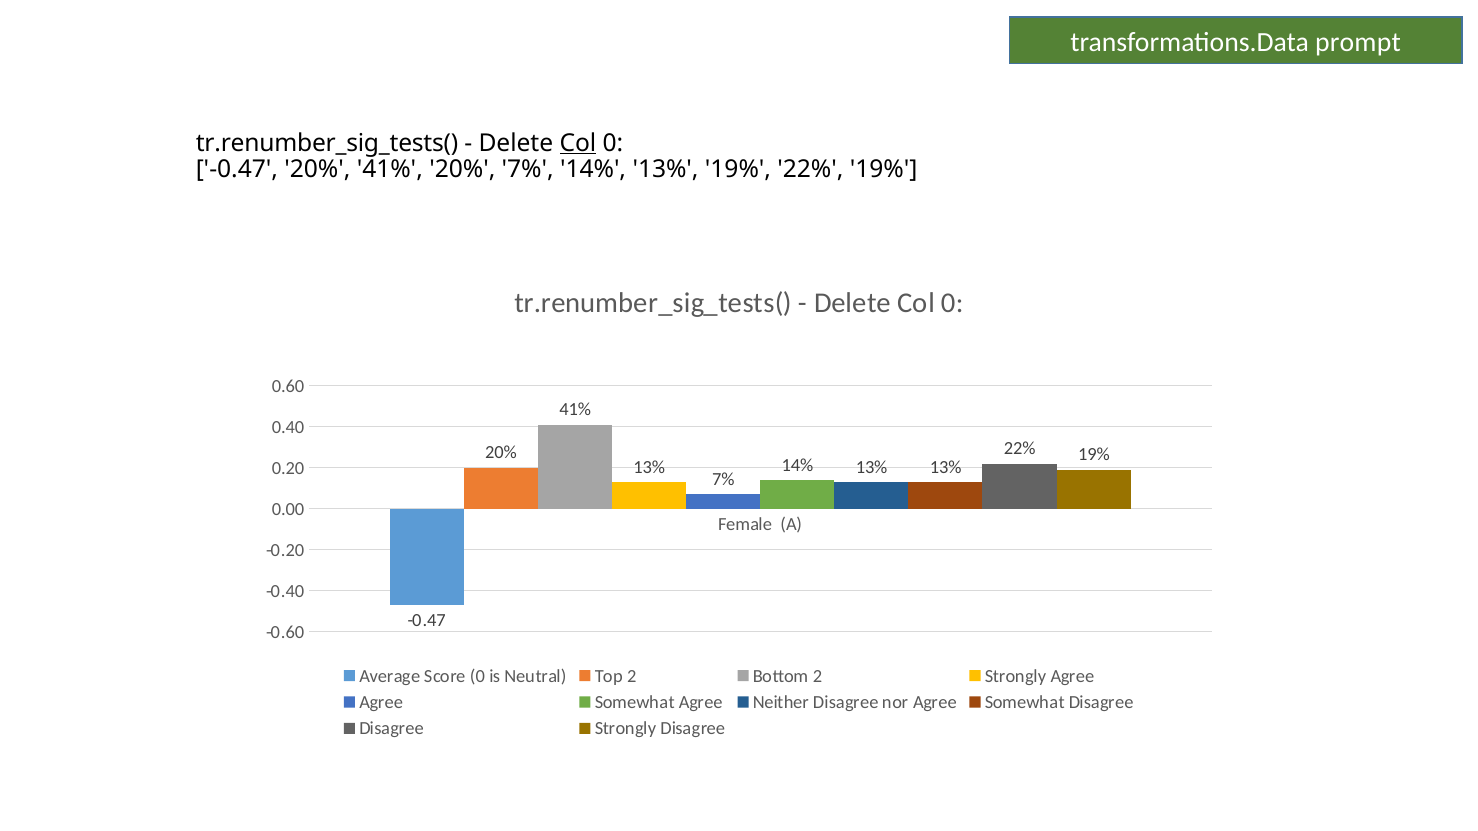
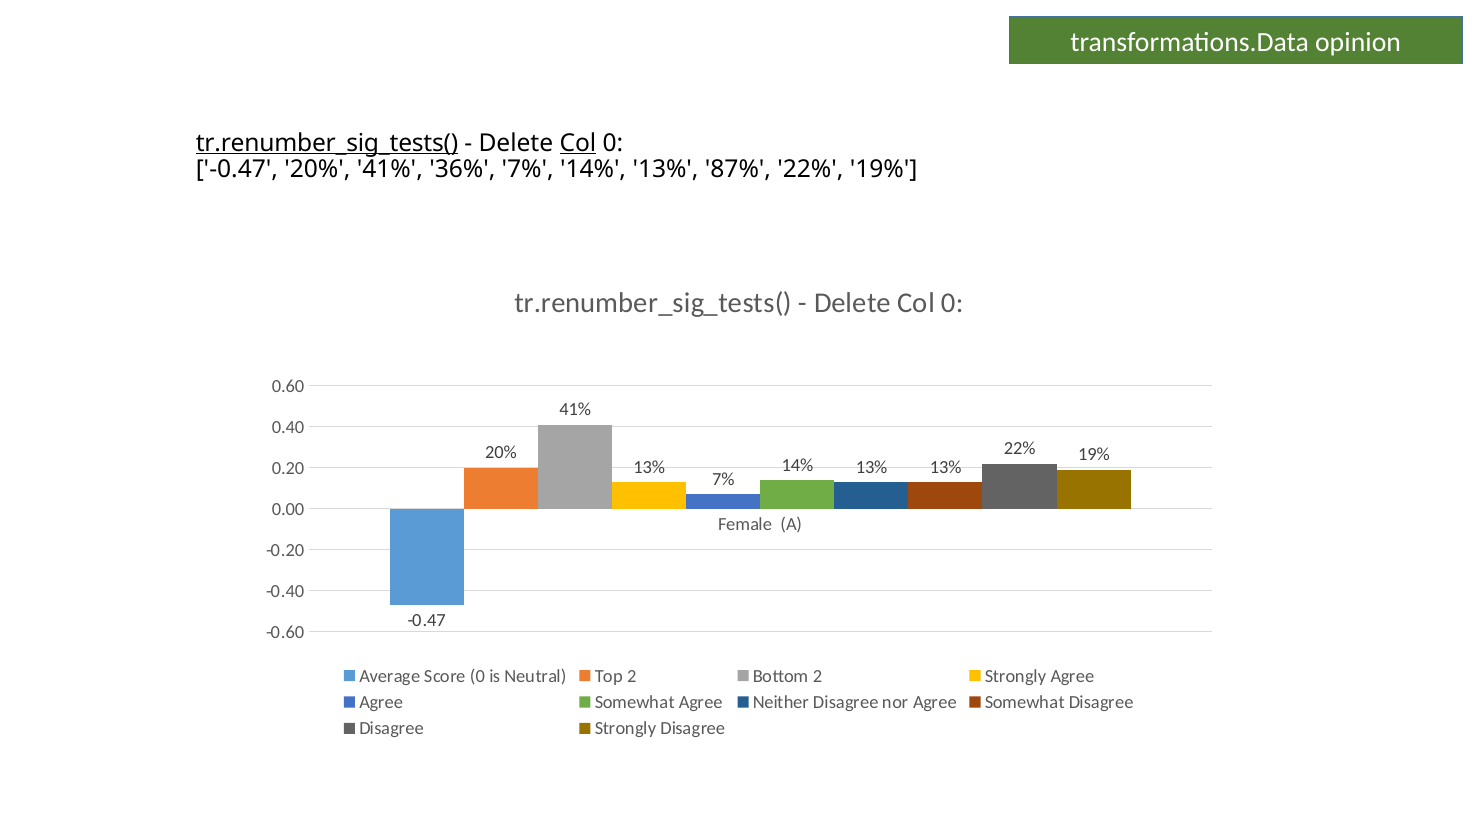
prompt: prompt -> opinion
tr.renumber_sig_tests( at (327, 143) underline: none -> present
41% 20%: 20% -> 36%
13% 19%: 19% -> 87%
